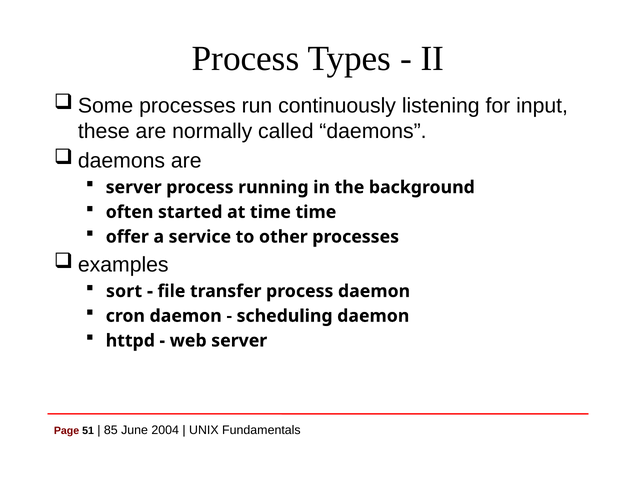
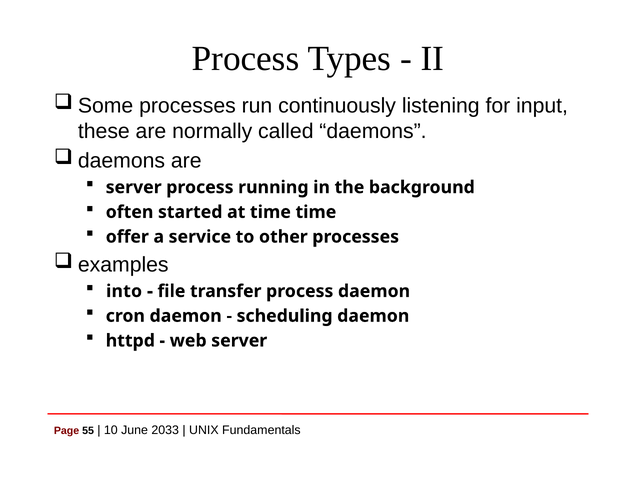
sort: sort -> into
51: 51 -> 55
85: 85 -> 10
2004: 2004 -> 2033
